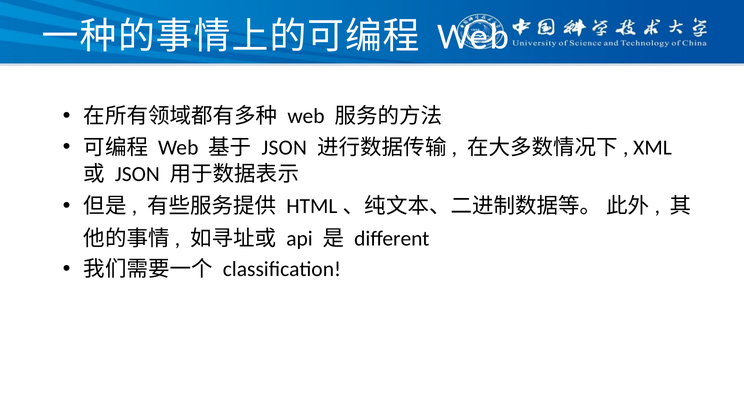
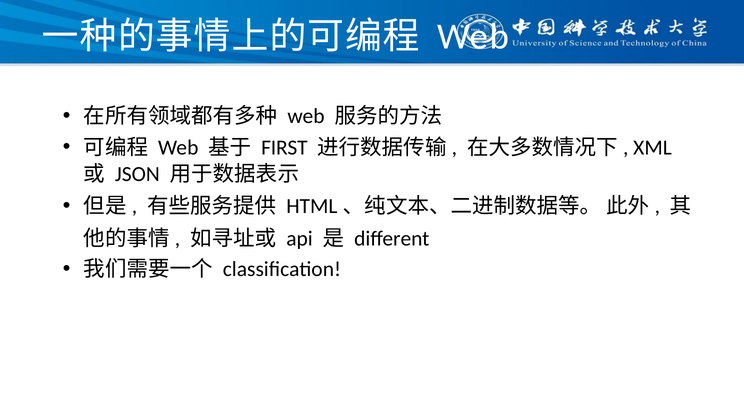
JSON at (284, 148): JSON -> FIRST
